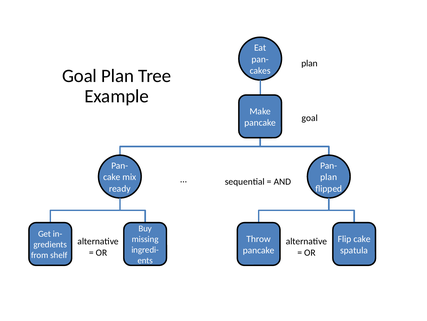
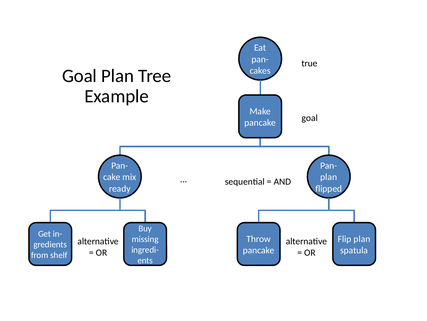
plan at (309, 63): plan -> true
Flip cake: cake -> plan
